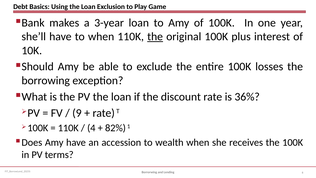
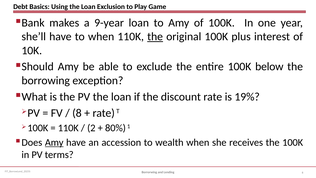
3-year: 3-year -> 9-year
losses: losses -> below
36%: 36% -> 19%
9 at (77, 113): 9 -> 8
4: 4 -> 2
82%: 82% -> 80%
Amy at (54, 142) underline: none -> present
